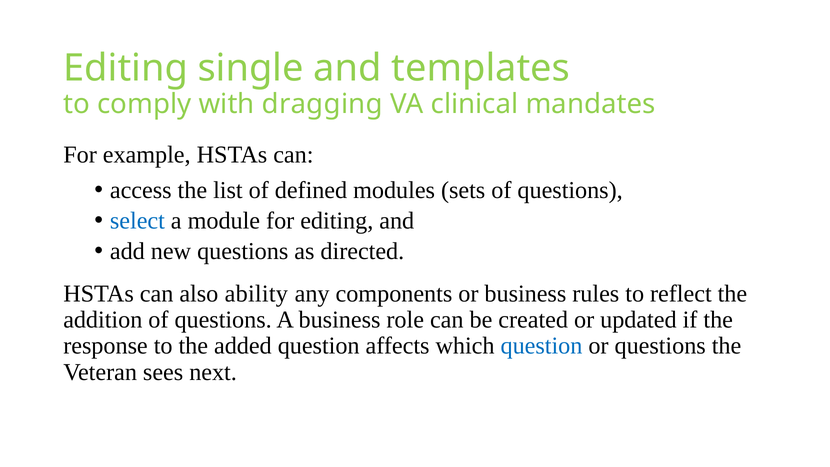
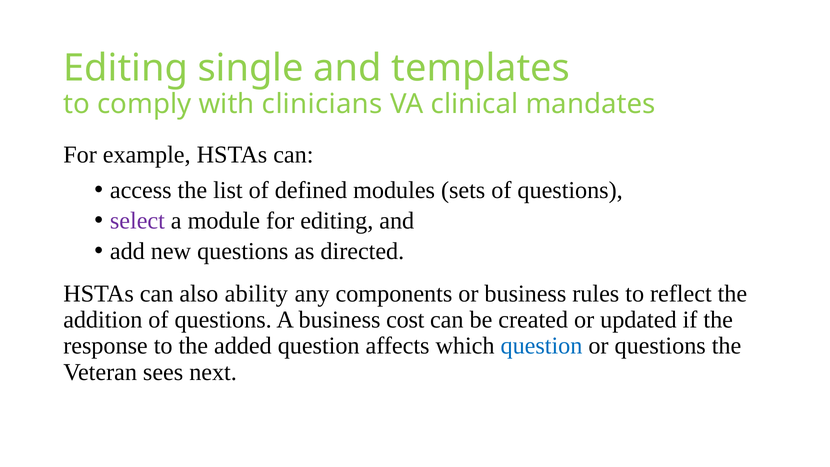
dragging: dragging -> clinicians
select colour: blue -> purple
role: role -> cost
